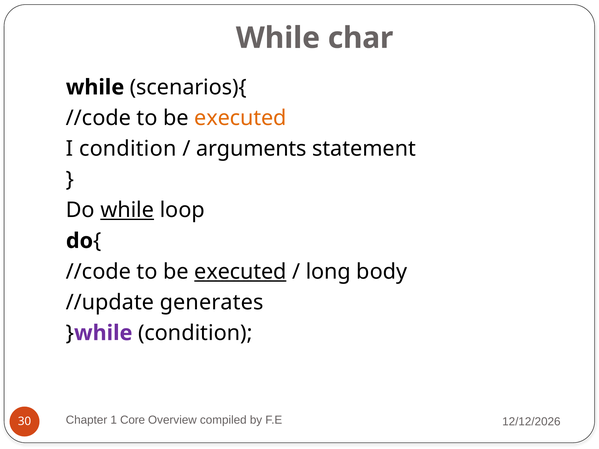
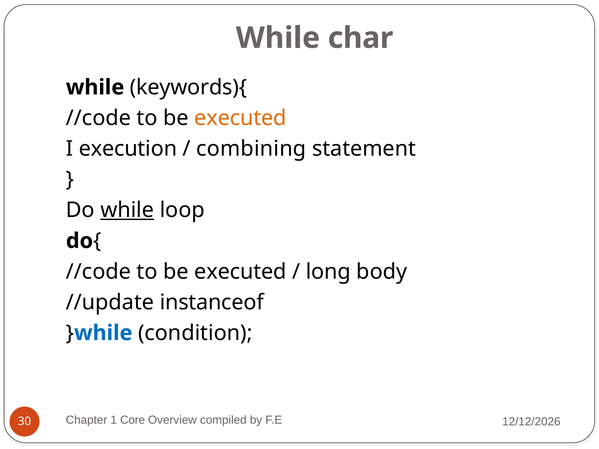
scenarios){: scenarios){ -> keywords){
I condition: condition -> execution
arguments: arguments -> combining
executed at (240, 272) underline: present -> none
generates: generates -> instanceof
while at (103, 333) colour: purple -> blue
